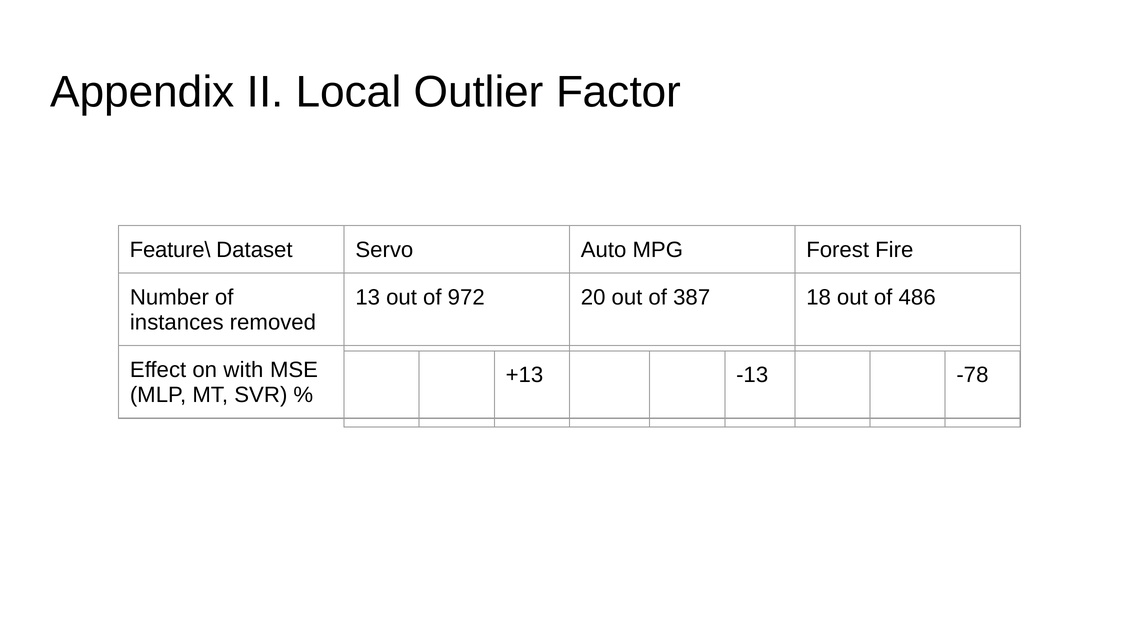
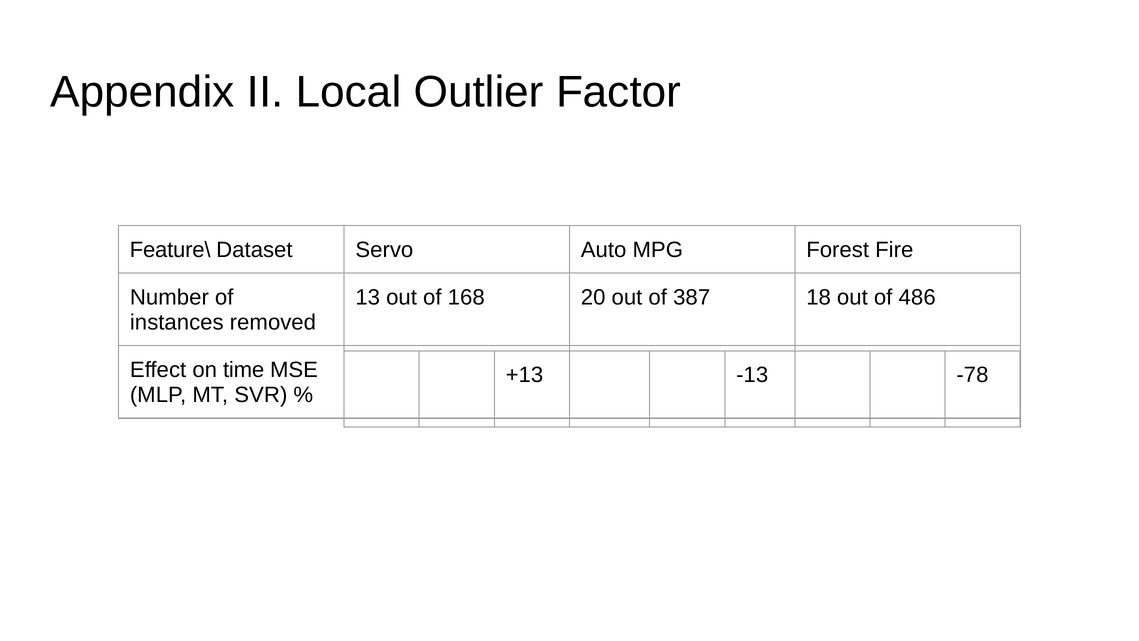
972: 972 -> 168
with: with -> time
